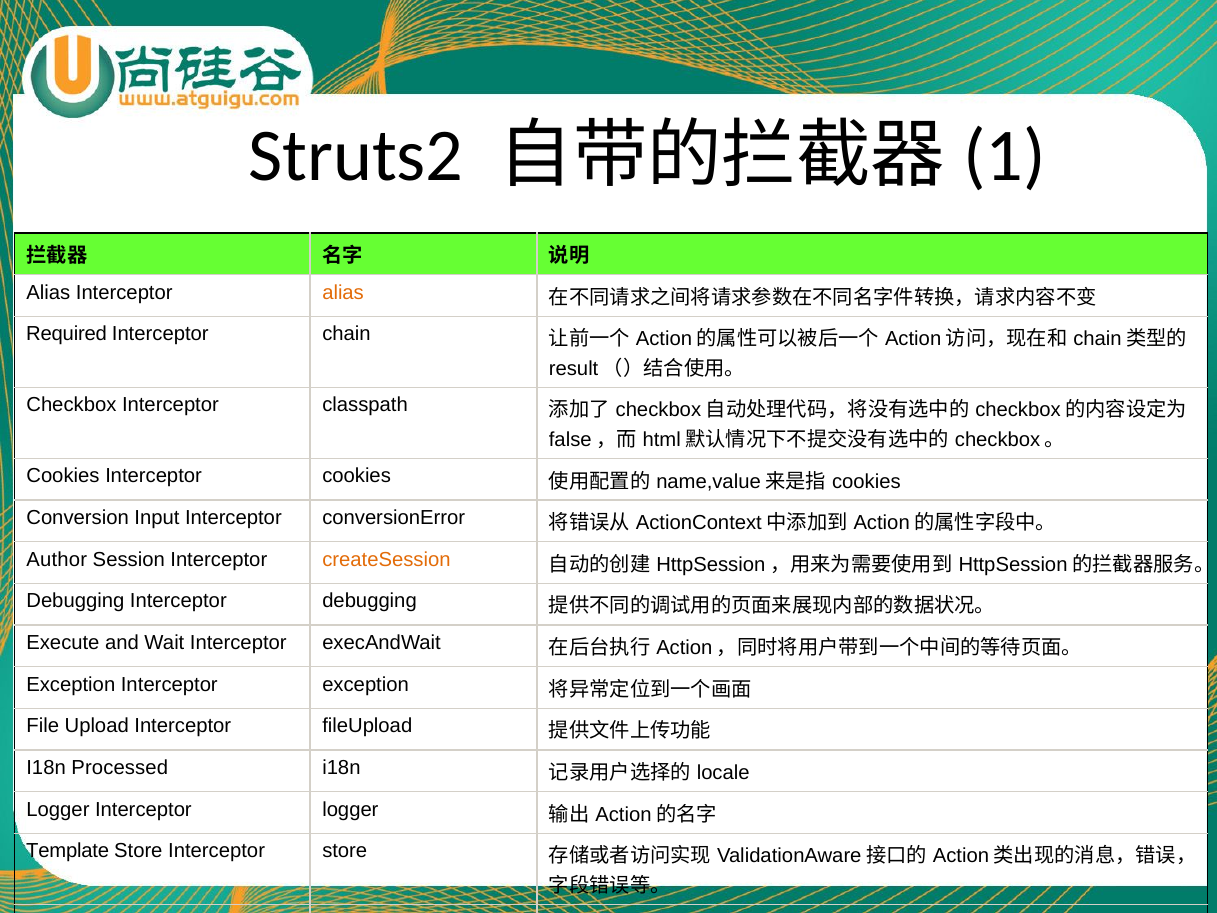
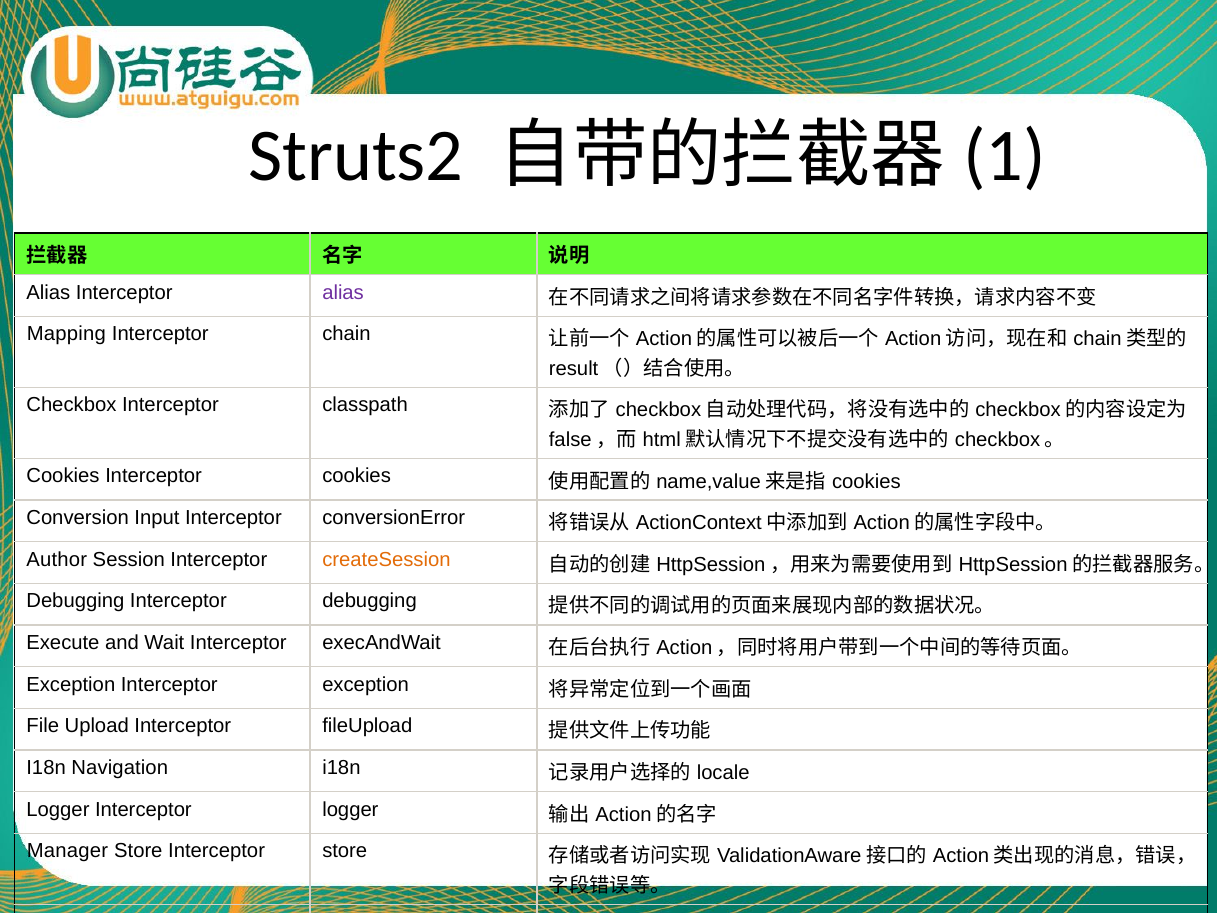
alias at (343, 292) colour: orange -> purple
Required: Required -> Mapping
Processed: Processed -> Navigation
Template: Template -> Manager
